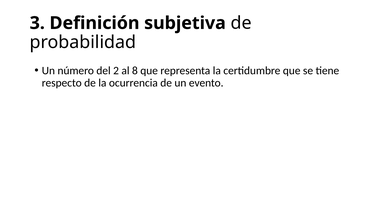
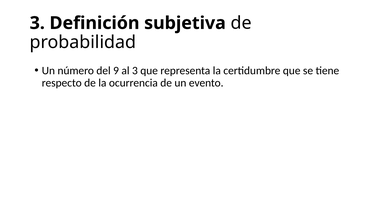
2: 2 -> 9
al 8: 8 -> 3
